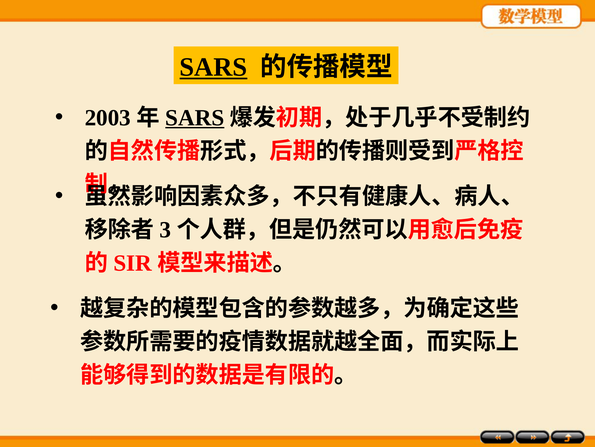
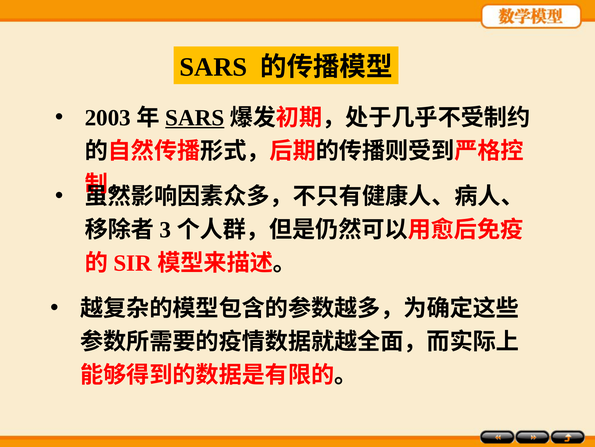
SARS at (213, 67) underline: present -> none
